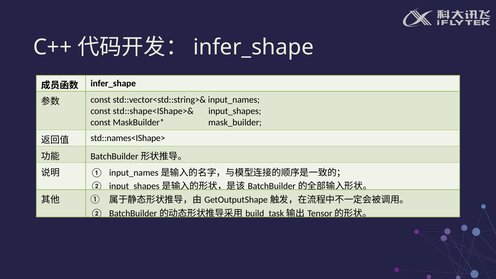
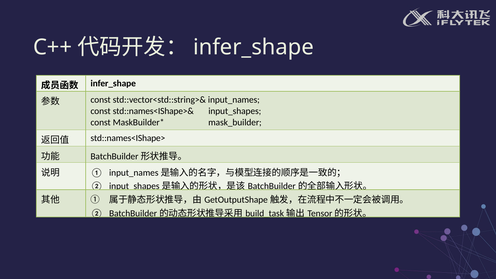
std::shape<IShape>&: std::shape<IShape>& -> std::names<IShape>&
